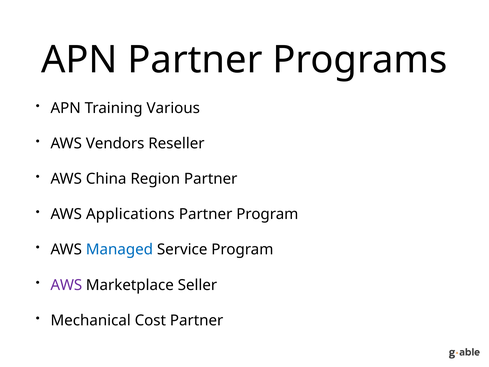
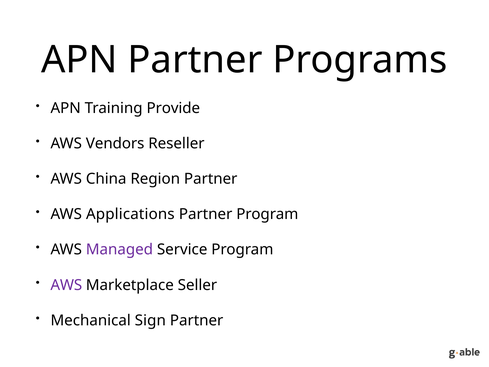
Various: Various -> Provide
Managed colour: blue -> purple
Cost: Cost -> Sign
